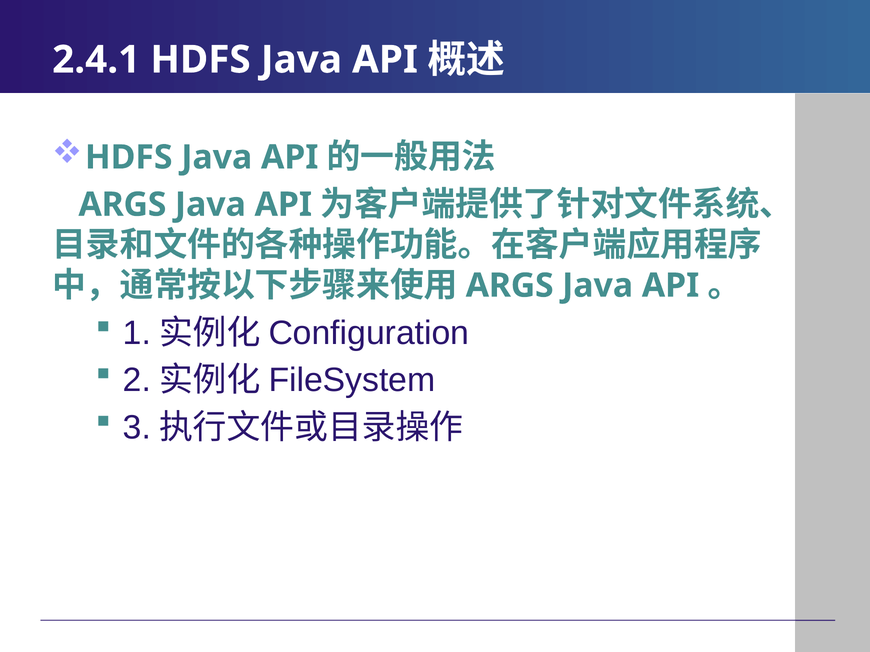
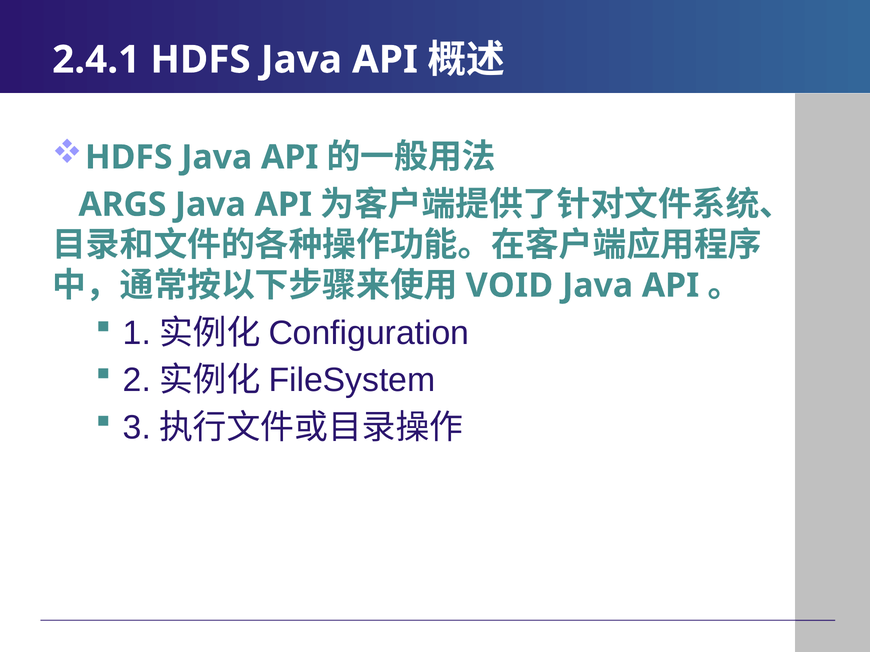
ARGS at (510, 286): ARGS -> VOID
